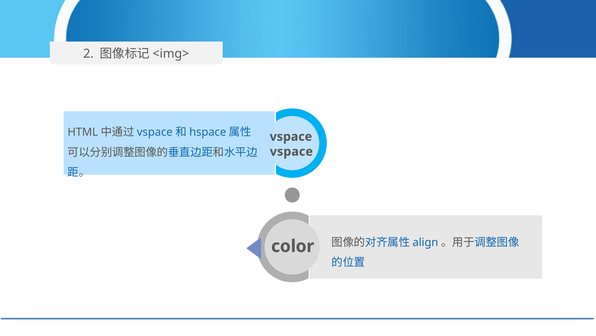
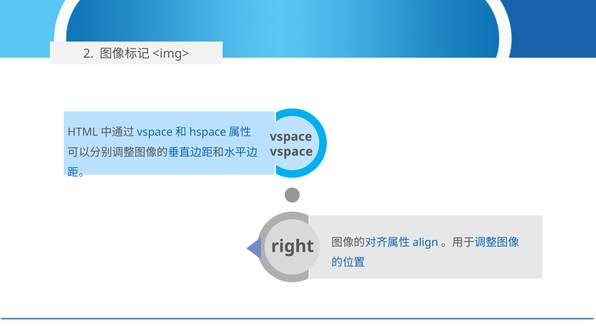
color: color -> right
